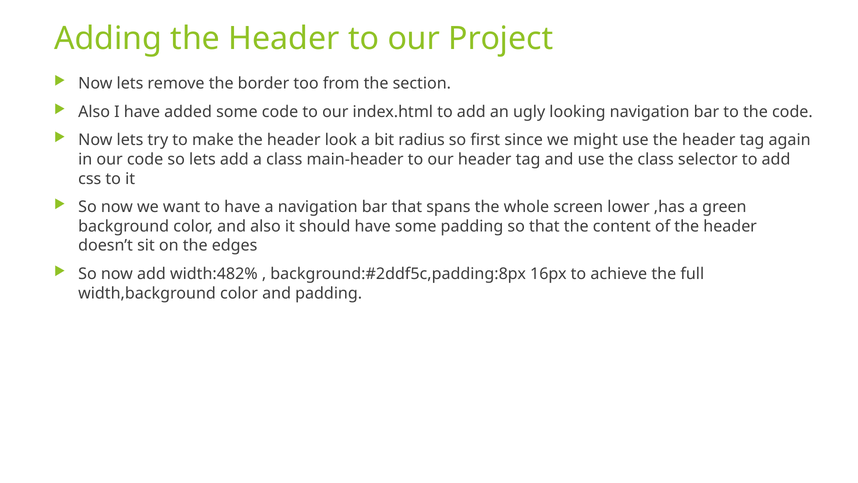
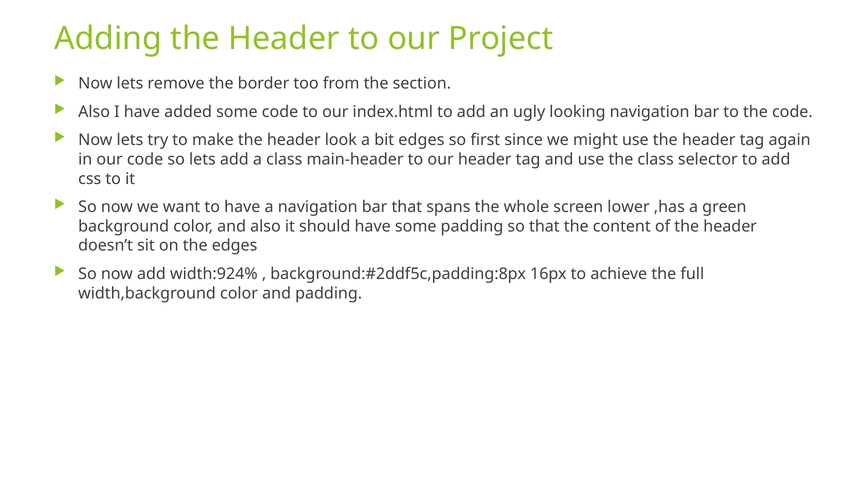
bit radius: radius -> edges
width:482%: width:482% -> width:924%
